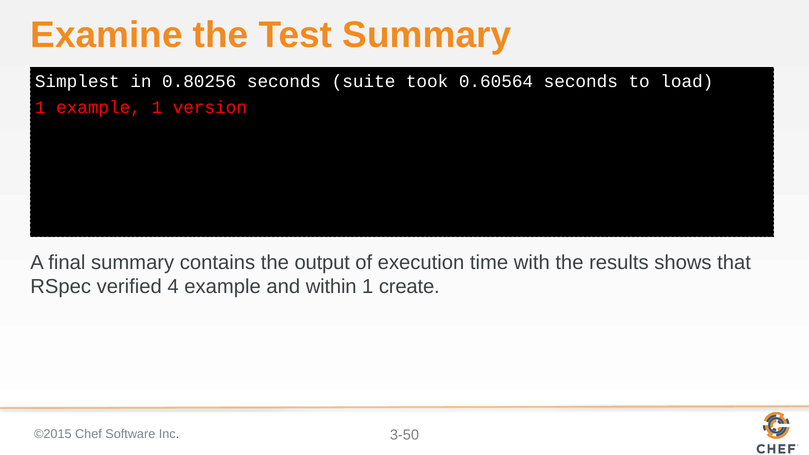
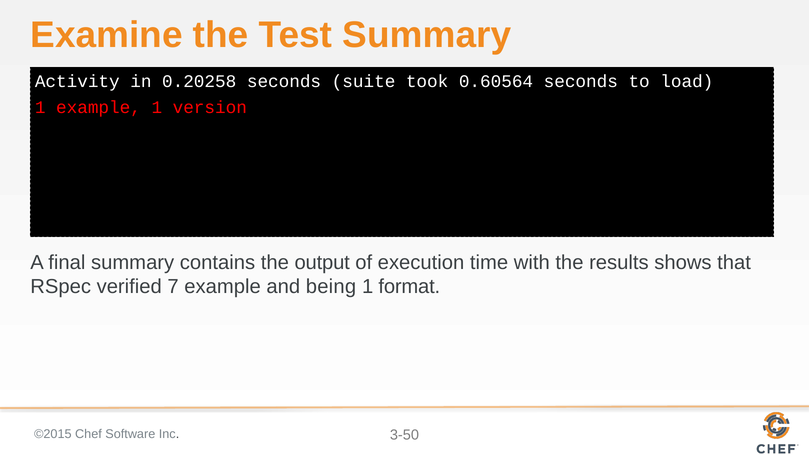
Simplest: Simplest -> Activity
0.80256: 0.80256 -> 0.20258
4: 4 -> 7
within: within -> being
create: create -> format
